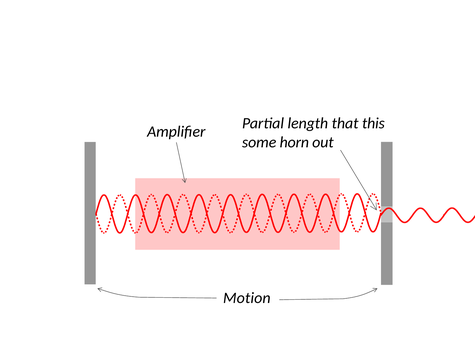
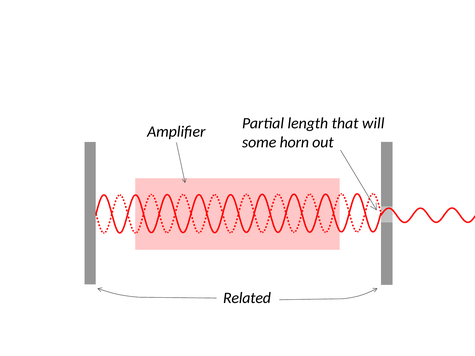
this: this -> will
Motion: Motion -> Related
